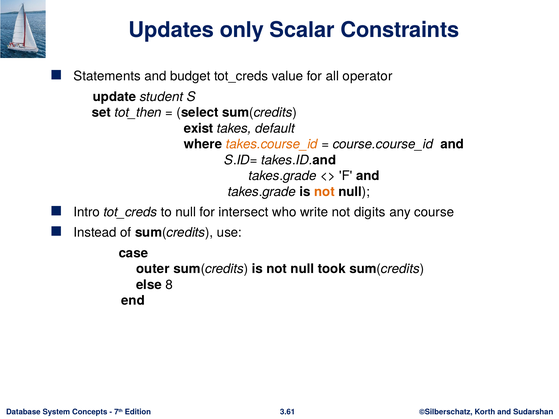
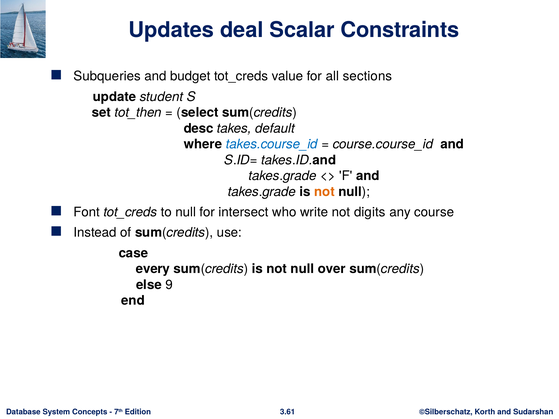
only: only -> deal
Statements: Statements -> Subqueries
operator: operator -> sections
exist: exist -> desc
takes.course_id colour: orange -> blue
Intro: Intro -> Font
outer: outer -> every
took: took -> over
8: 8 -> 9
